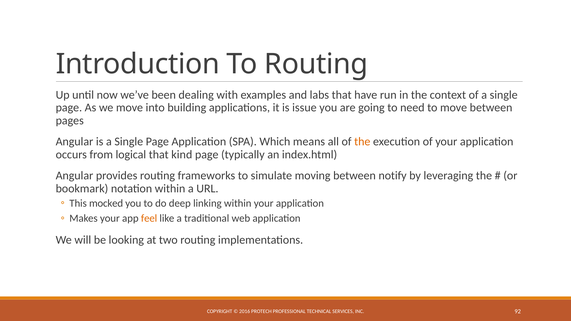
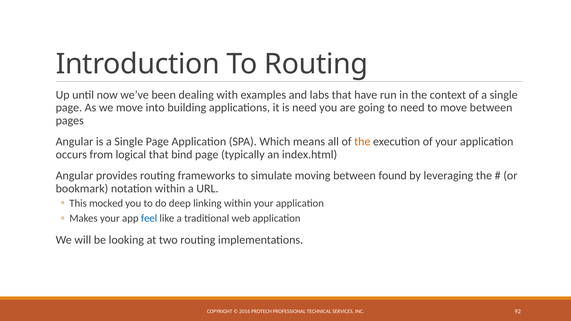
is issue: issue -> need
kind: kind -> bind
notify: notify -> found
feel colour: orange -> blue
